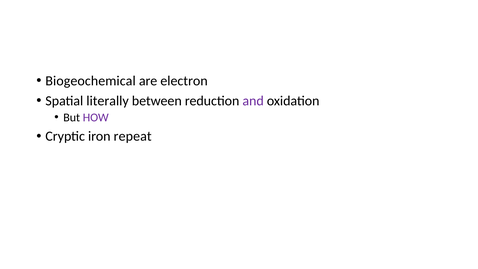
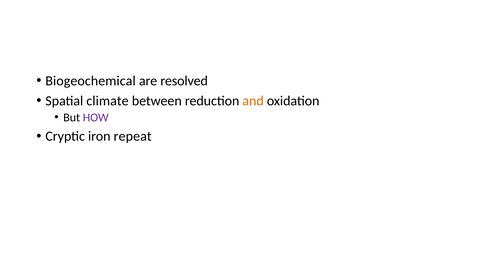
electron: electron -> resolved
literally: literally -> climate
and colour: purple -> orange
